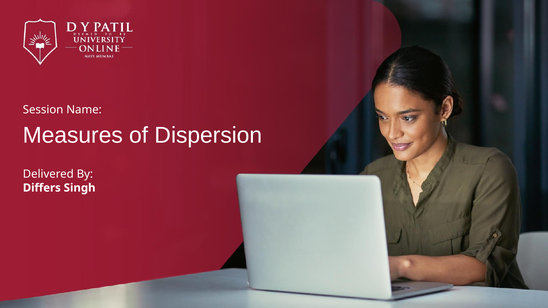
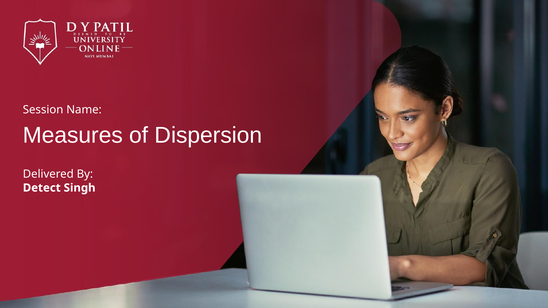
Differs: Differs -> Detect
